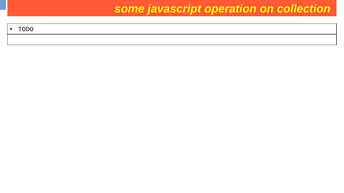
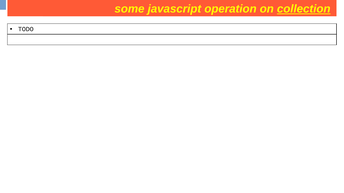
collection at (304, 9) underline: none -> present
